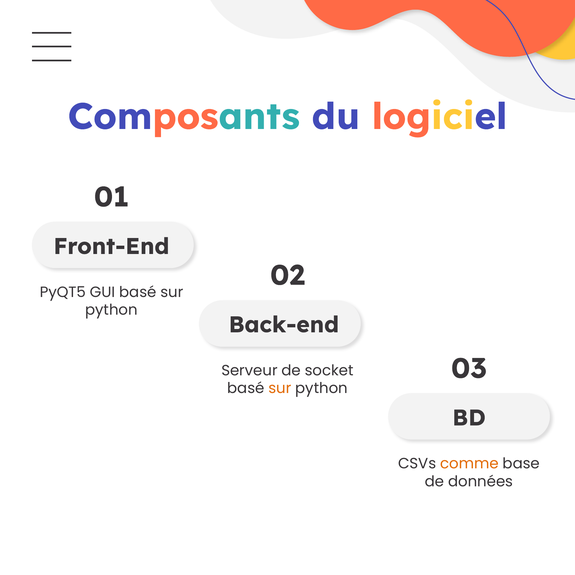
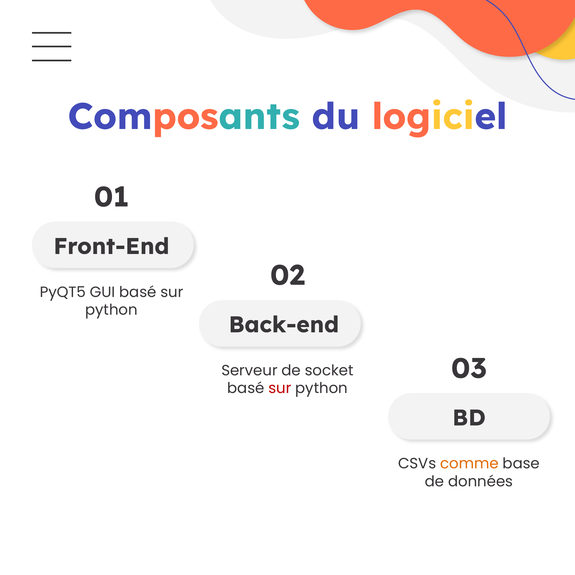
sur at (280, 388) colour: orange -> red
